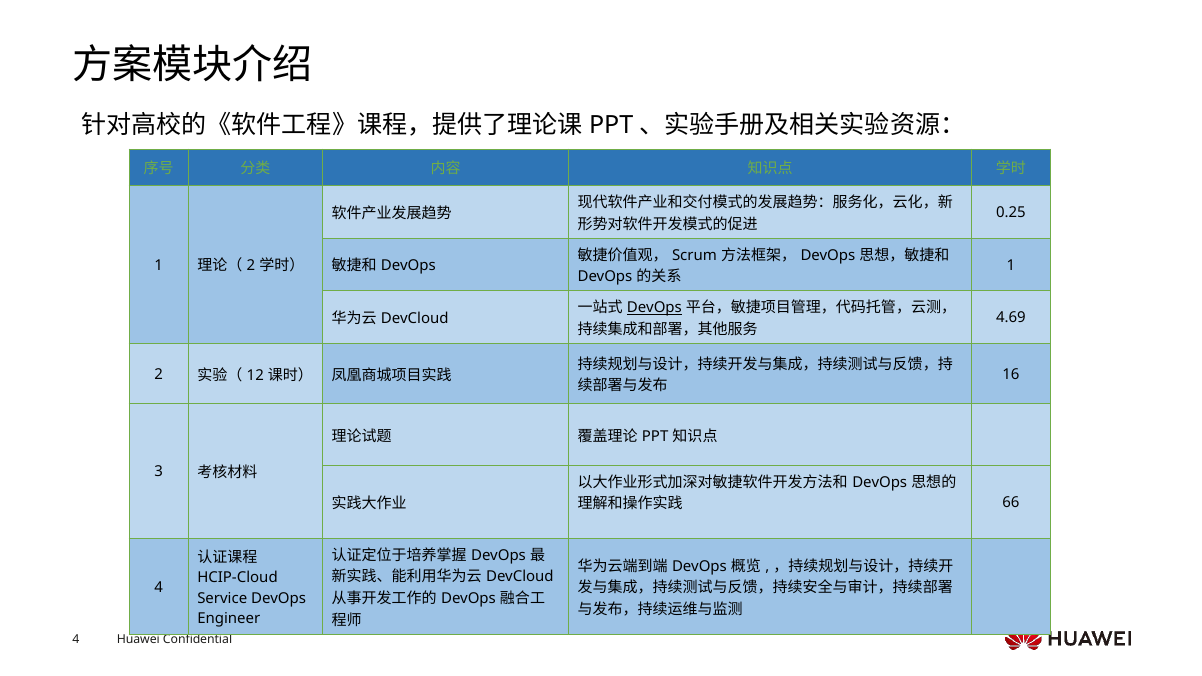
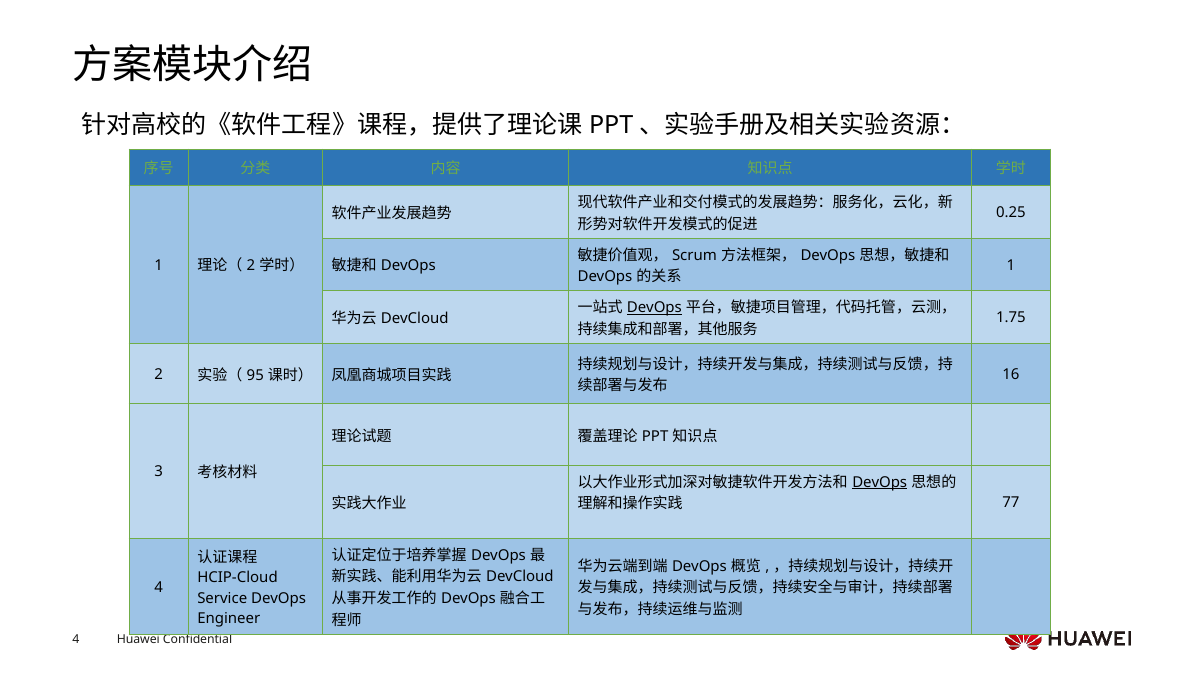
4.69: 4.69 -> 1.75
12: 12 -> 95
DevOps at (880, 482) underline: none -> present
66: 66 -> 77
